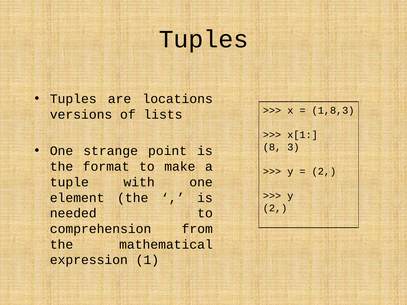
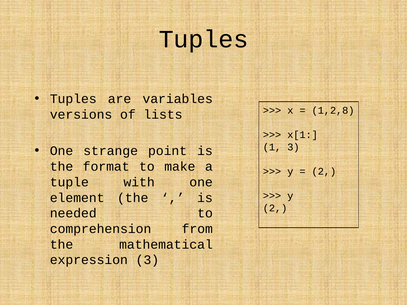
locations: locations -> variables
1,8,3: 1,8,3 -> 1,2,8
8: 8 -> 1
expression 1: 1 -> 3
